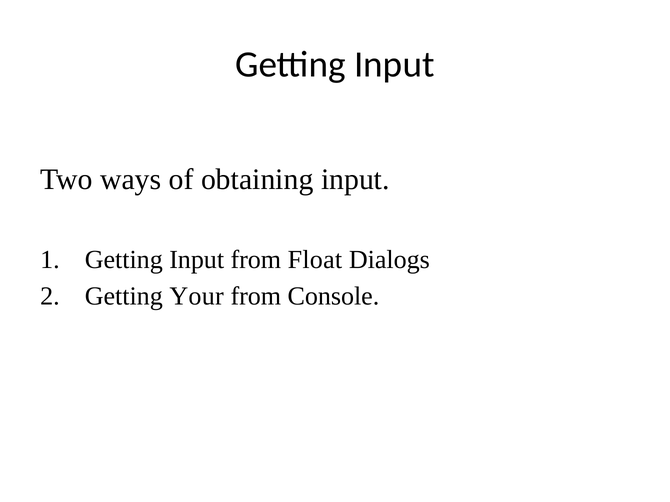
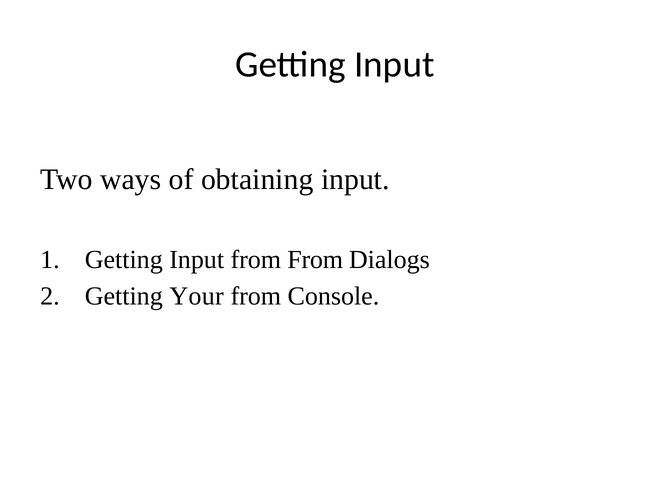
from Float: Float -> From
